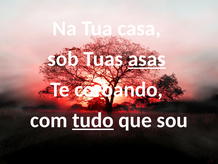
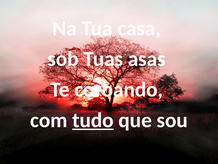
asas underline: present -> none
